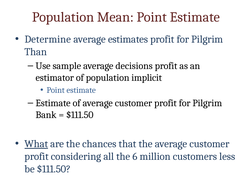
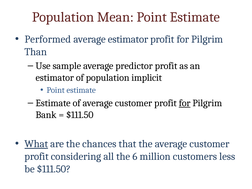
Determine: Determine -> Performed
average estimates: estimates -> estimator
decisions: decisions -> predictor
for at (185, 103) underline: none -> present
